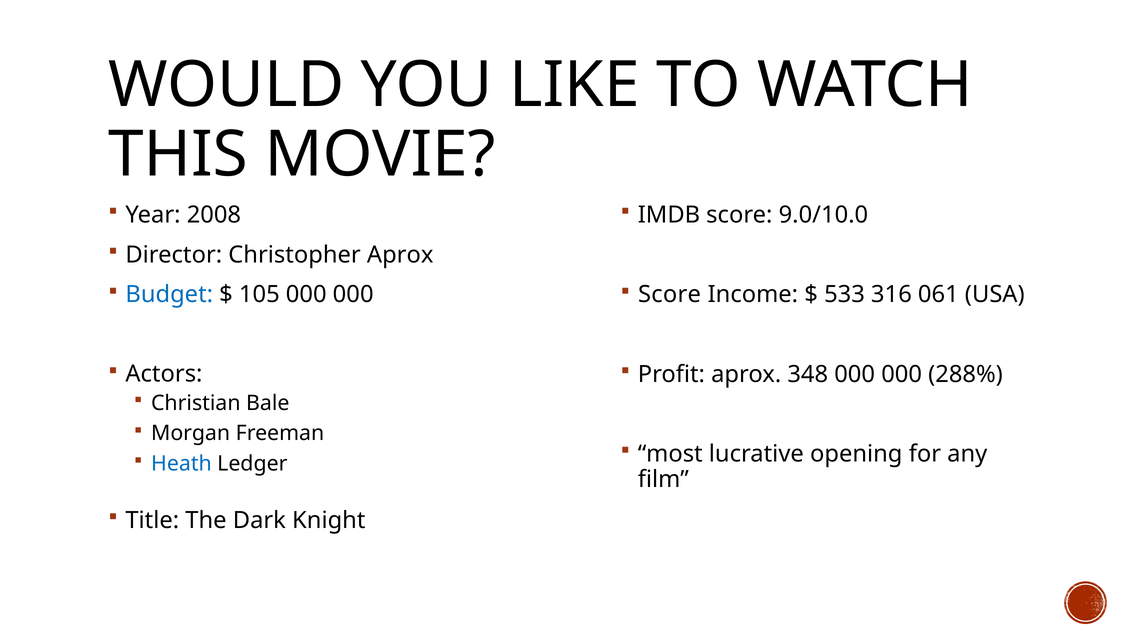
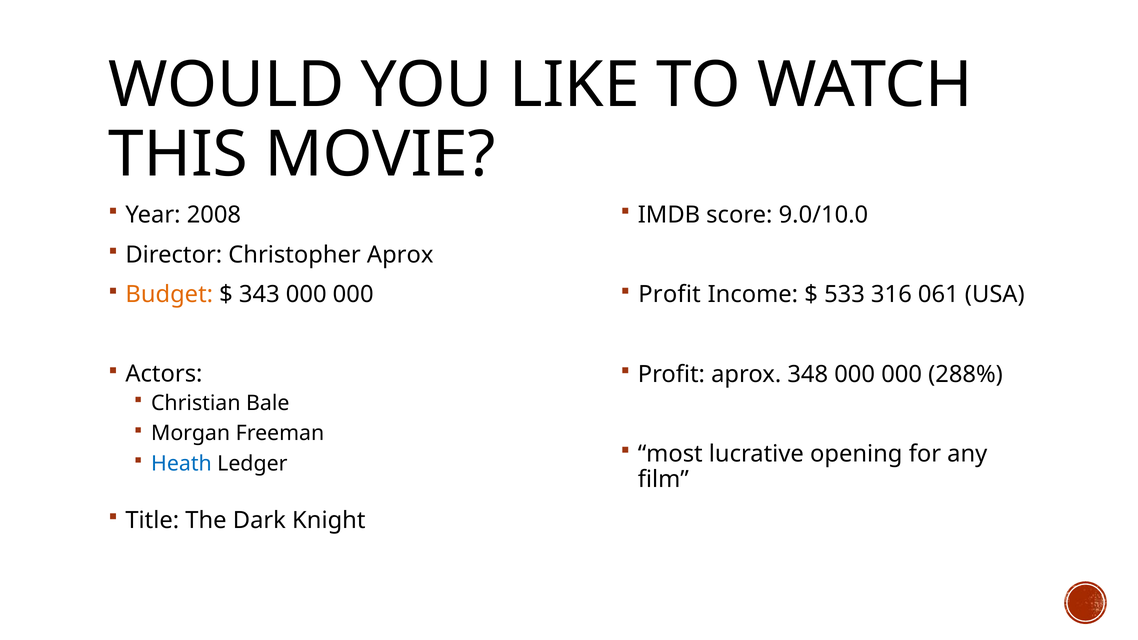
Budget colour: blue -> orange
105: 105 -> 343
Score at (670, 295): Score -> Profit
